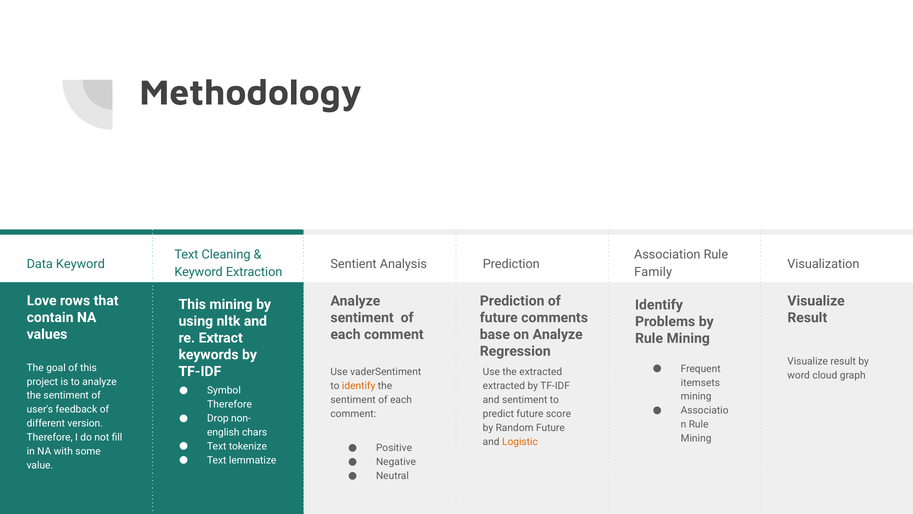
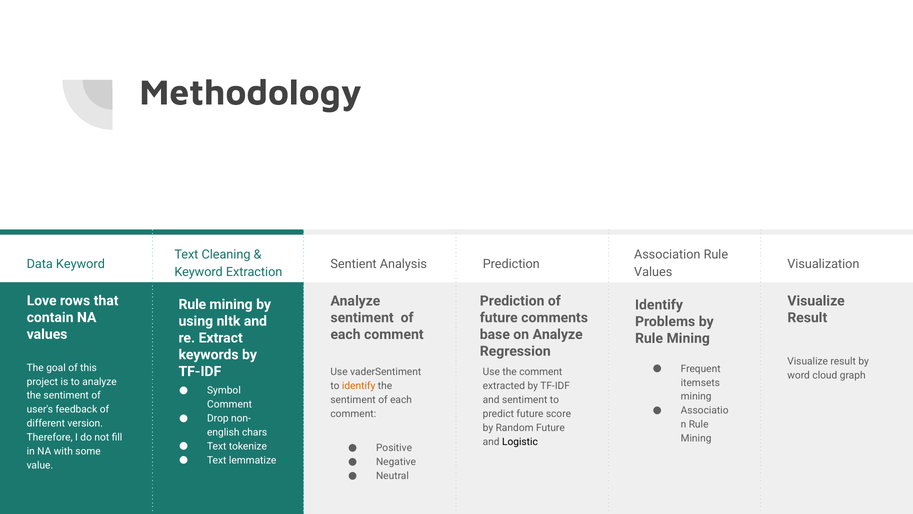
Family at (653, 272): Family -> Values
This at (192, 304): This -> Rule
the extracted: extracted -> comment
Therefore at (230, 404): Therefore -> Comment
Logistic colour: orange -> black
